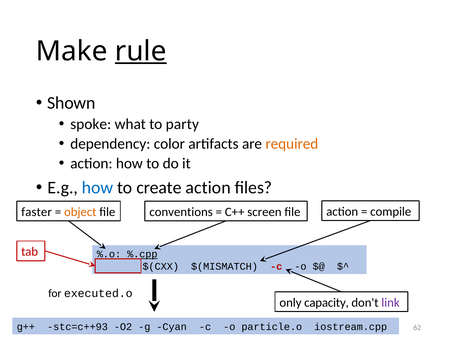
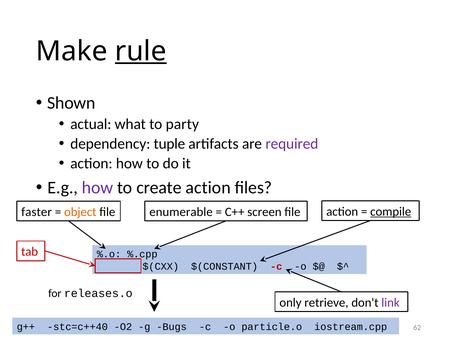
spoke: spoke -> actual
color: color -> tuple
required colour: orange -> purple
how at (98, 187) colour: blue -> purple
compile underline: none -> present
conventions: conventions -> enumerable
%.cpp underline: present -> none
$(MISMATCH: $(MISMATCH -> $(CONSTANT
executed.o: executed.o -> releases.o
capacity: capacity -> retrieve
stc=c++93: stc=c++93 -> stc=c++40
Cyan: Cyan -> Bugs
